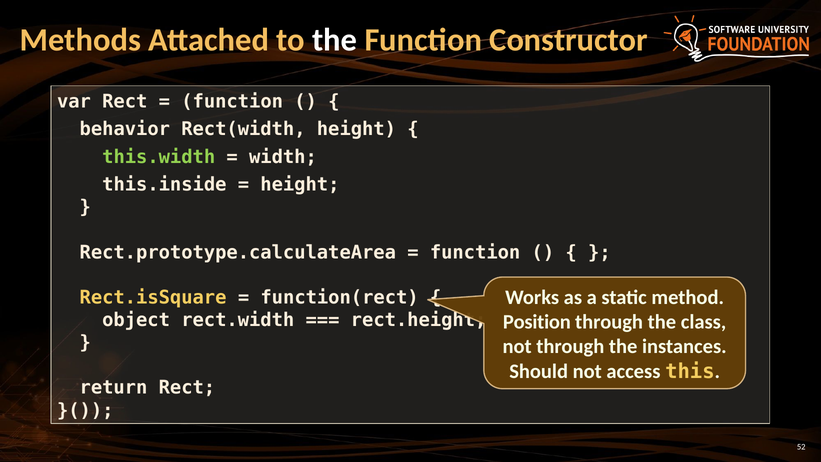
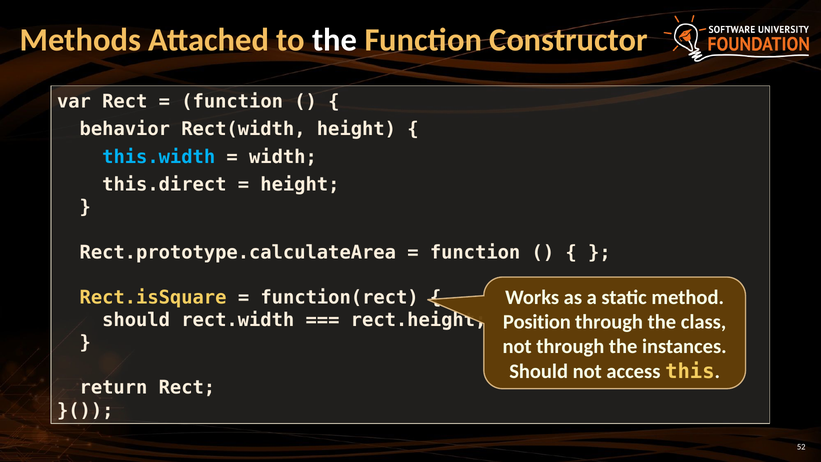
this.width colour: light green -> light blue
this.inside: this.inside -> this.direct
object at (136, 320): object -> should
